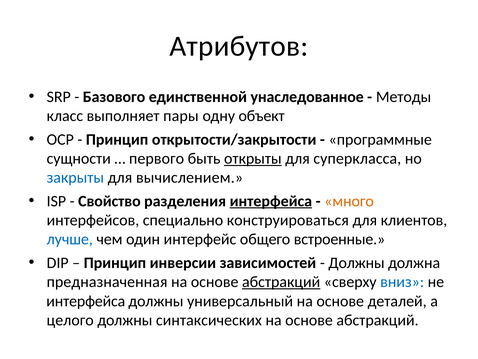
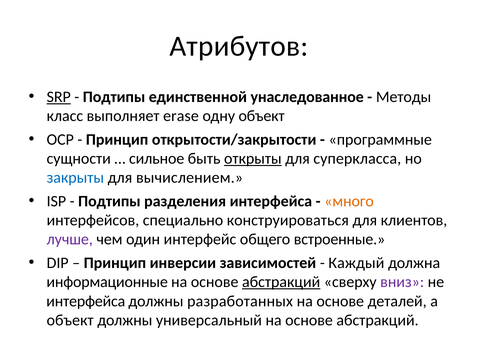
SRP underline: none -> present
Базового at (114, 97): Базового -> Подтипы
пары: пары -> erase
первого: первого -> сильное
Свойство at (109, 201): Свойство -> Подтипы
интерфейса at (271, 201) underline: present -> none
лучше colour: blue -> purple
Должны at (357, 262): Должны -> Каждый
предназначенная: предназначенная -> информационные
вниз colour: blue -> purple
универсальный: универсальный -> разработанных
целого at (70, 320): целого -> объект
синтаксических: синтаксических -> универсальный
